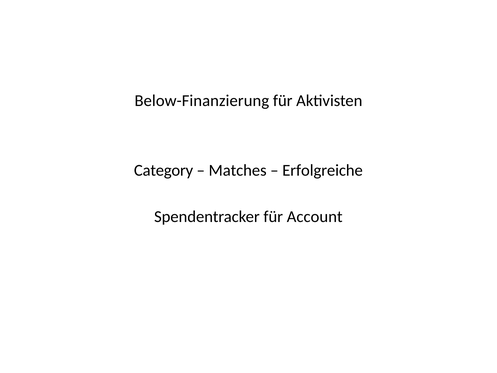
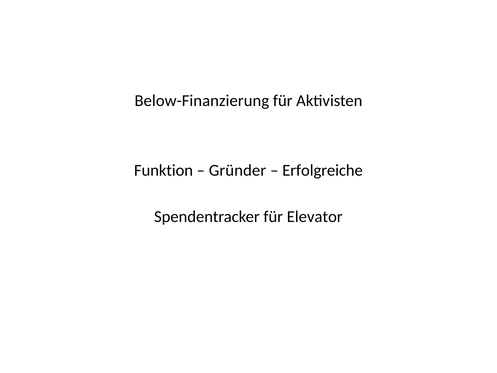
Category: Category -> Funktion
Matches: Matches -> Gründer
Account: Account -> Elevator
